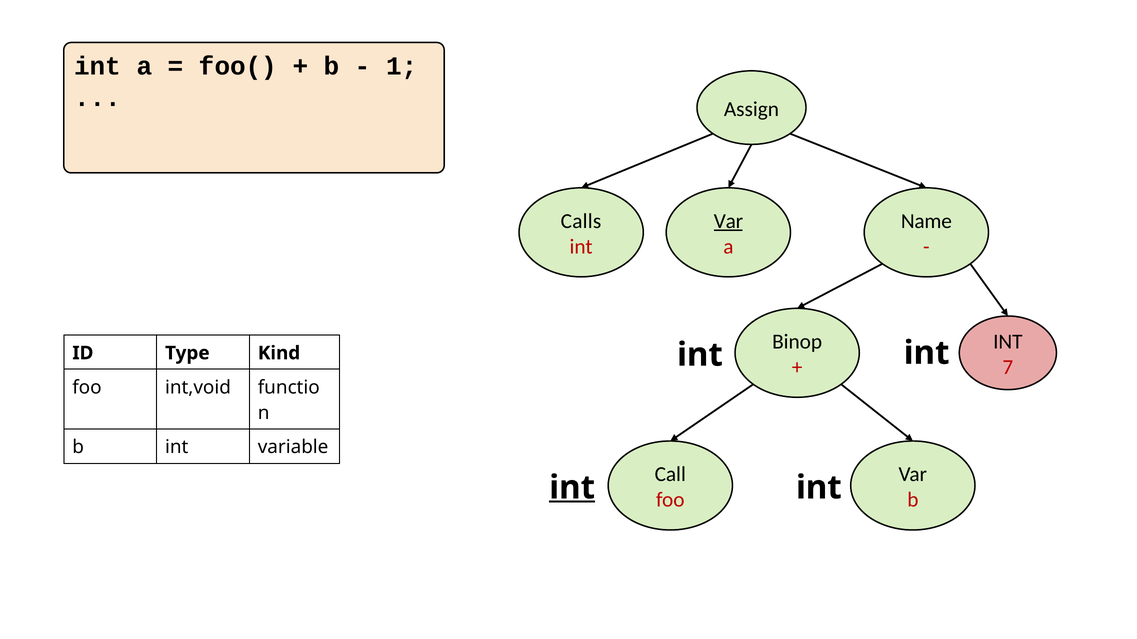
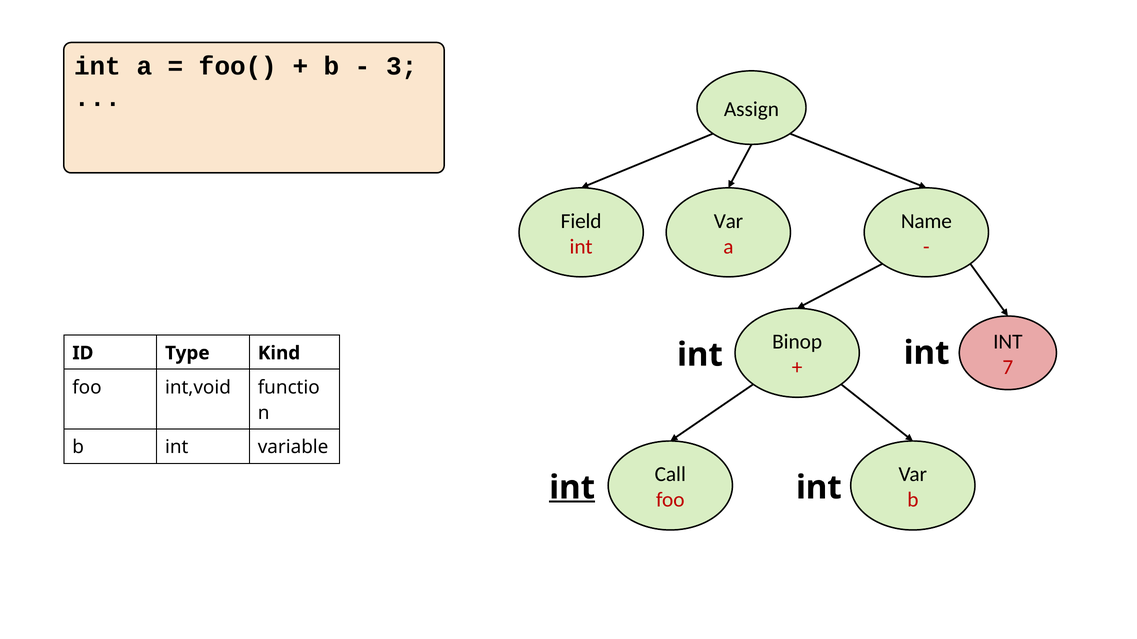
1: 1 -> 3
Calls: Calls -> Field
Var at (728, 221) underline: present -> none
